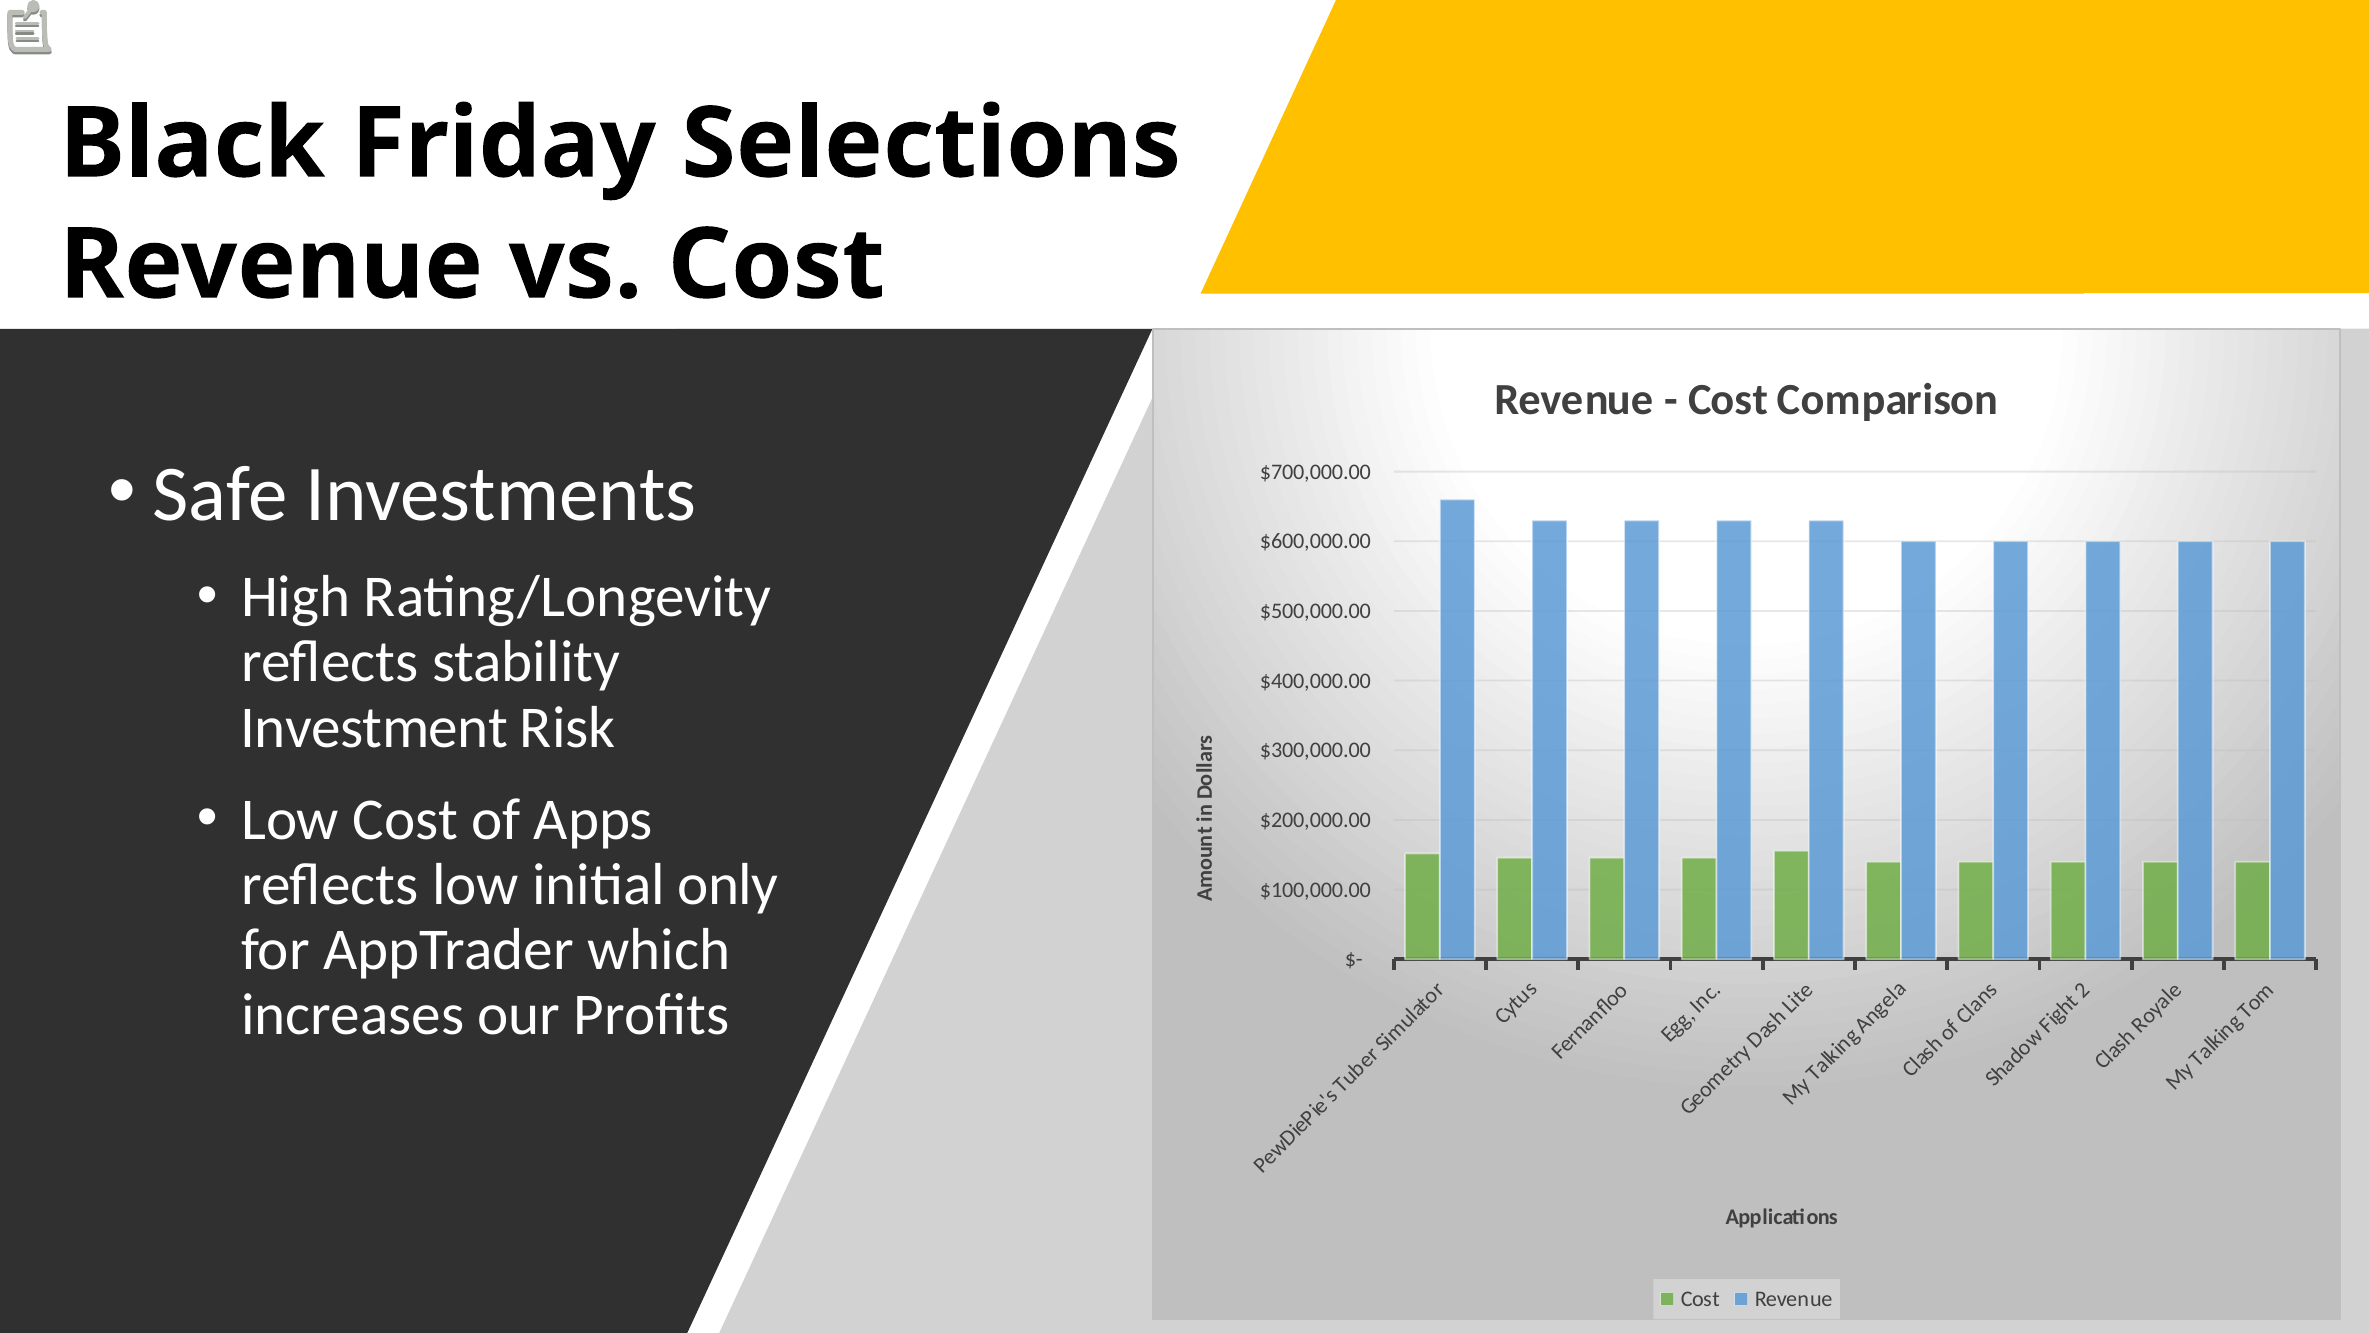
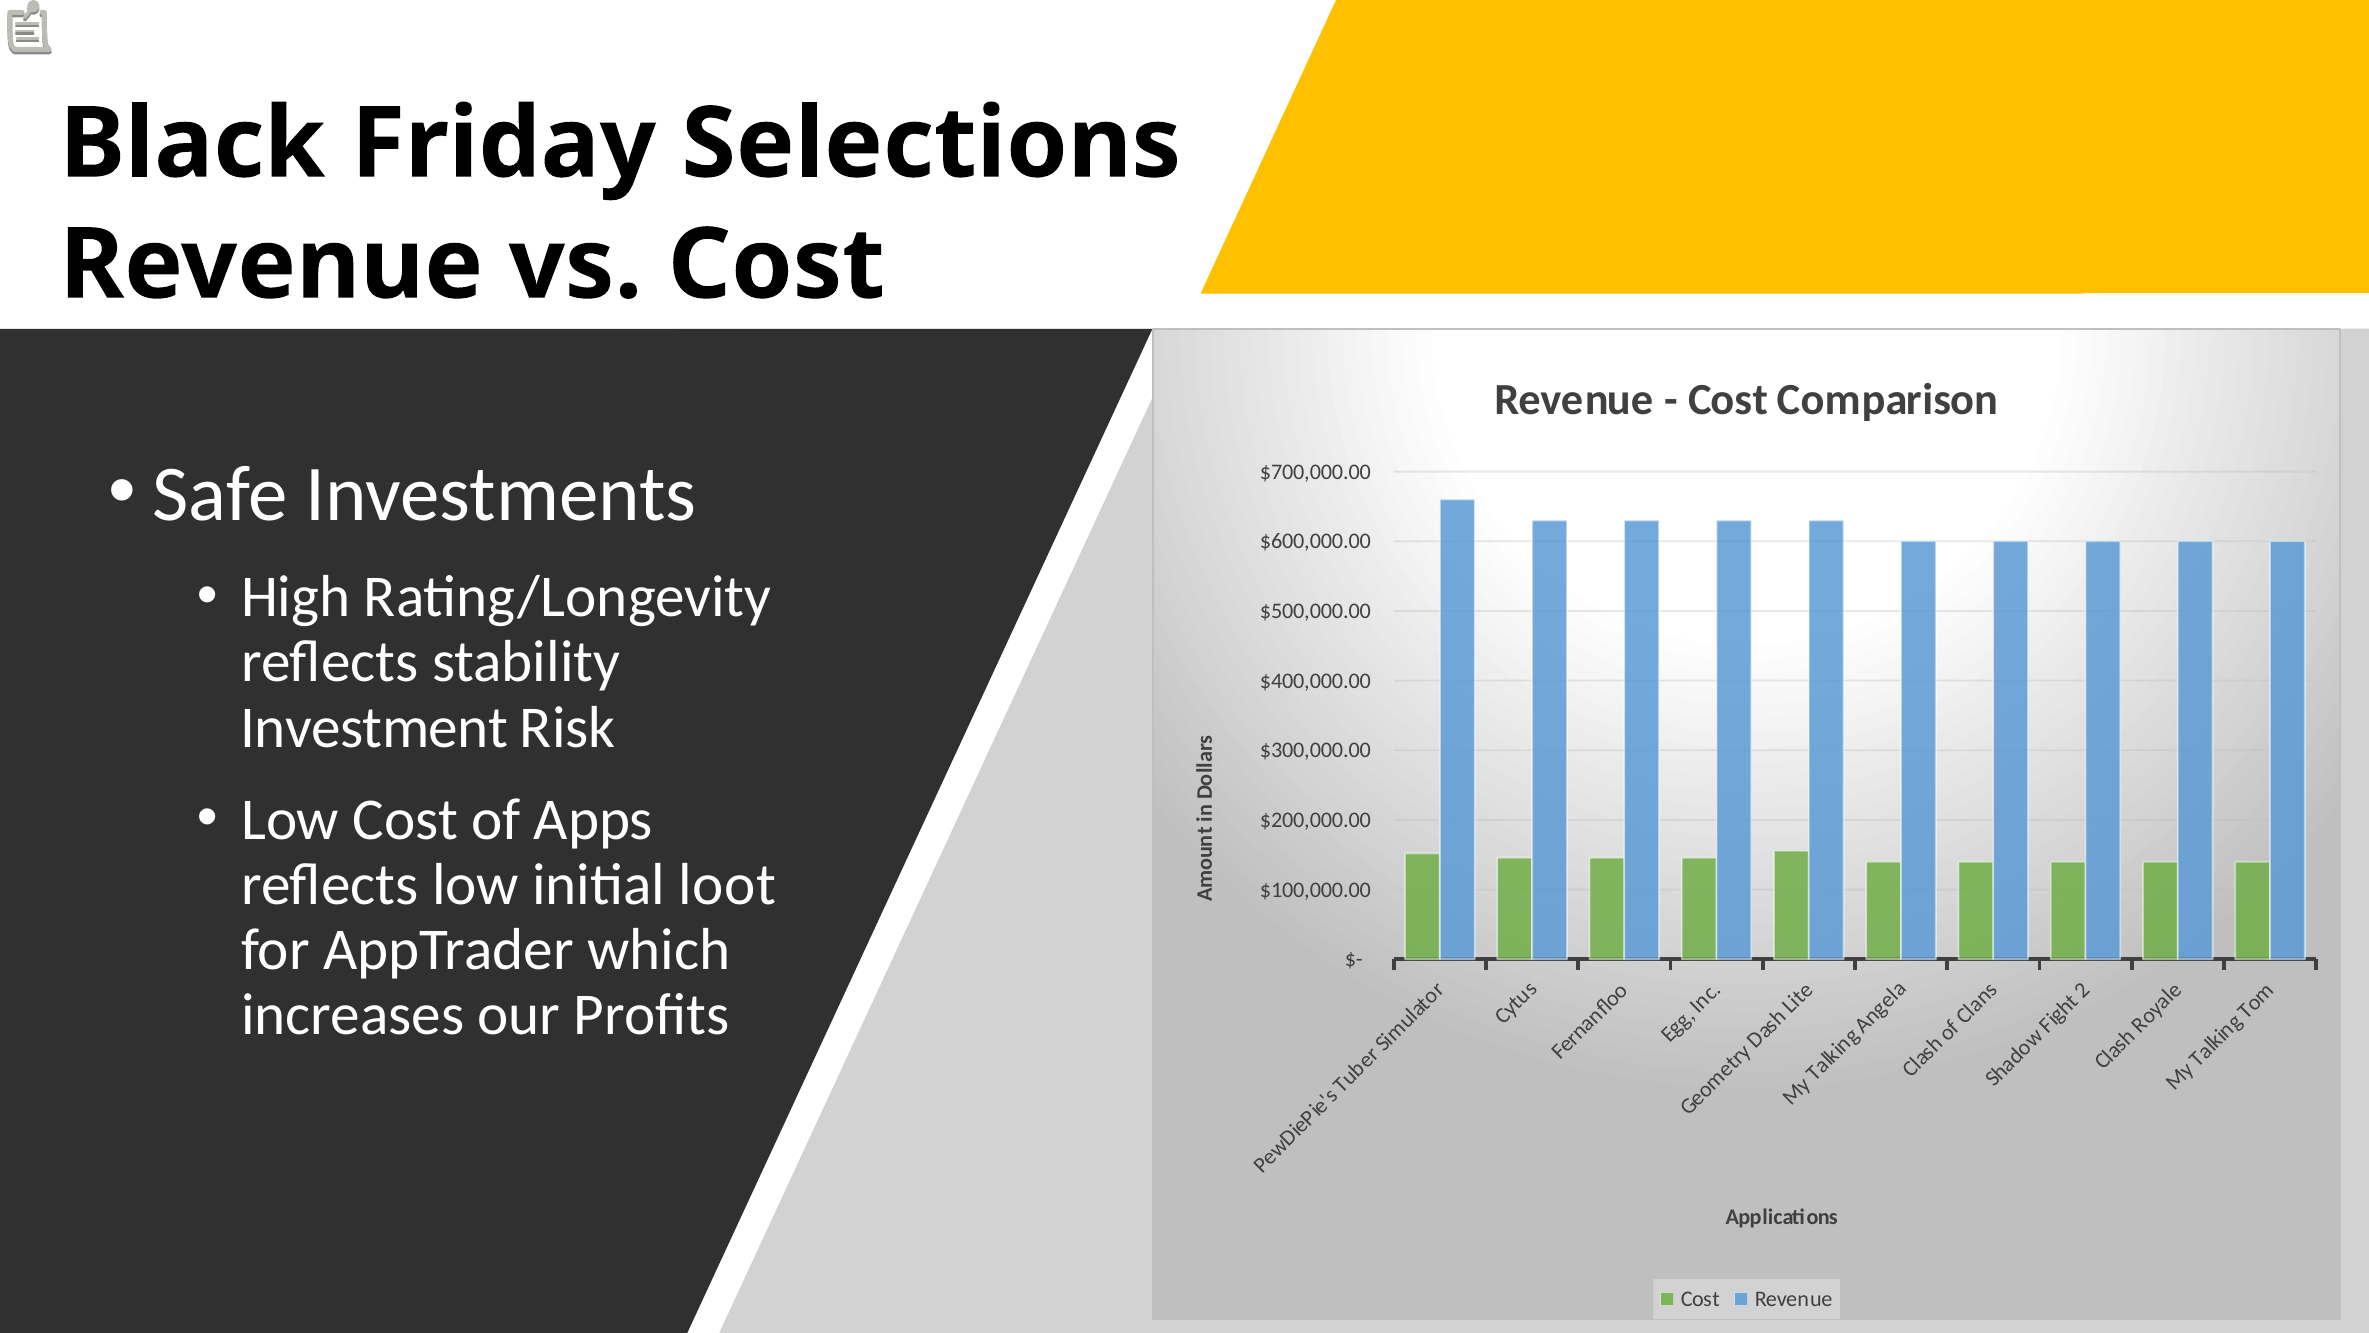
only: only -> loot
